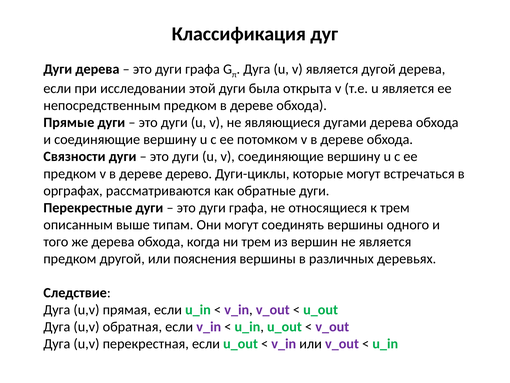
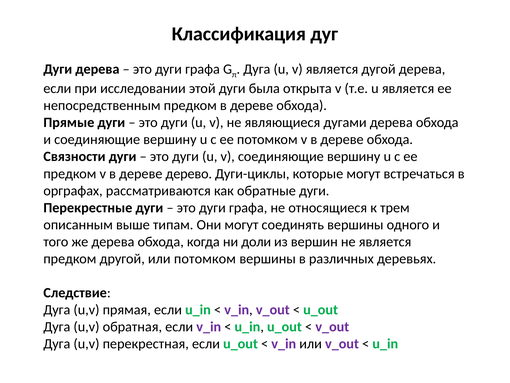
ни трем: трем -> доли
или пояснения: пояснения -> потомком
